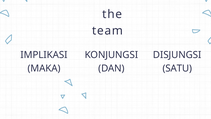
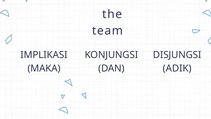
SATU: SATU -> ADIK
